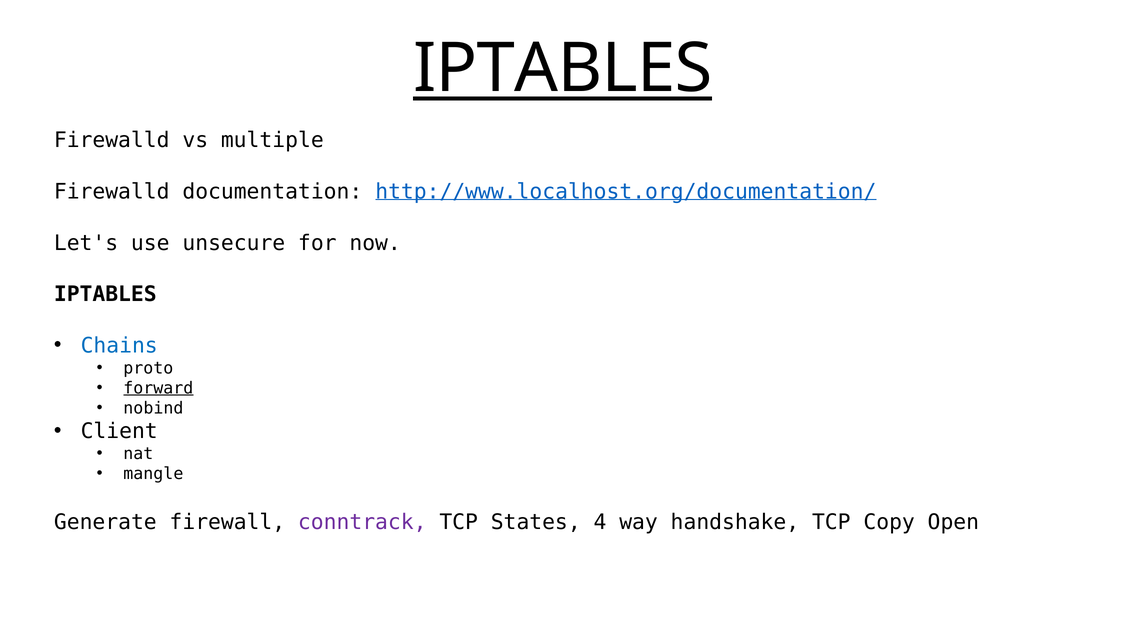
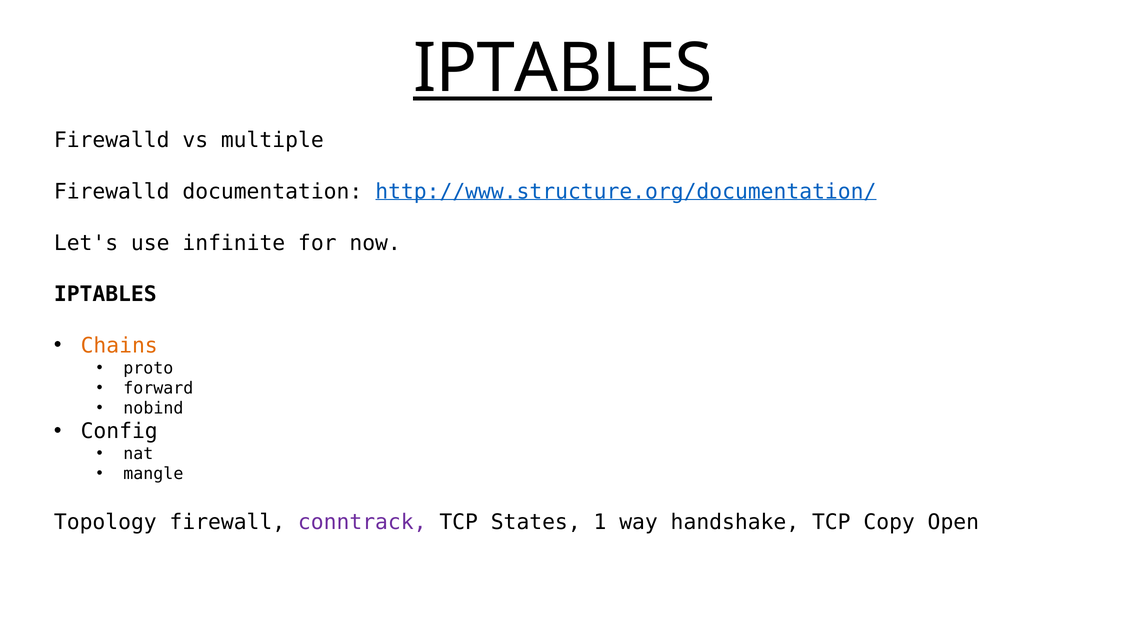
http://www.localhost.org/documentation/: http://www.localhost.org/documentation/ -> http://www.structure.org/documentation/
unsecure: unsecure -> infinite
Chains colour: blue -> orange
forward underline: present -> none
Client: Client -> Config
Generate: Generate -> Topology
4: 4 -> 1
